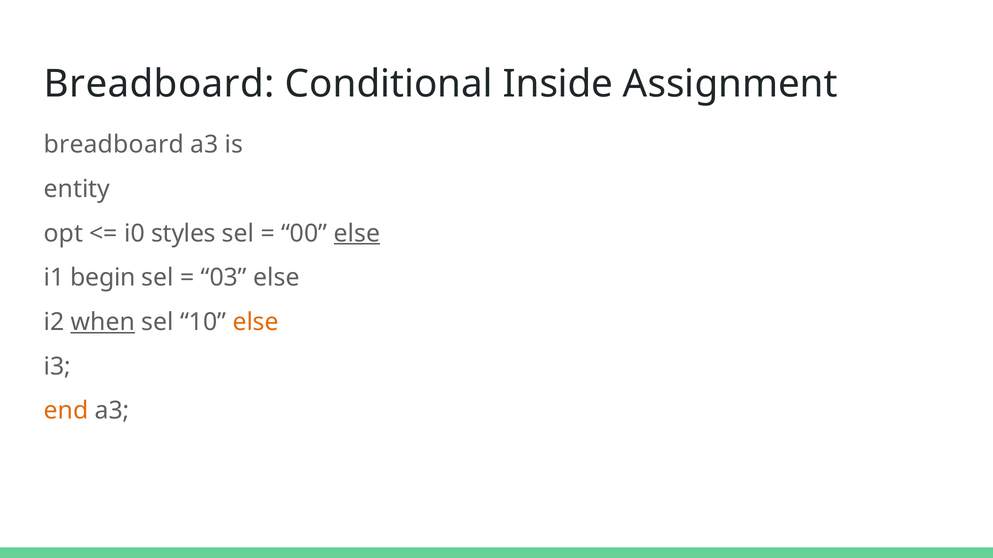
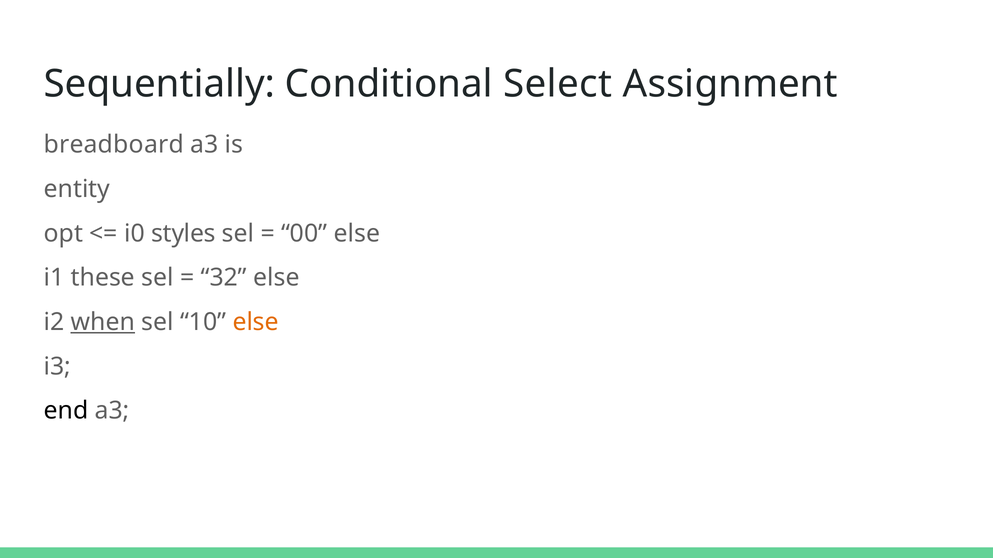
Breadboard at (159, 84): Breadboard -> Sequentially
Inside: Inside -> Select
else at (357, 234) underline: present -> none
begin: begin -> these
03: 03 -> 32
end colour: orange -> black
